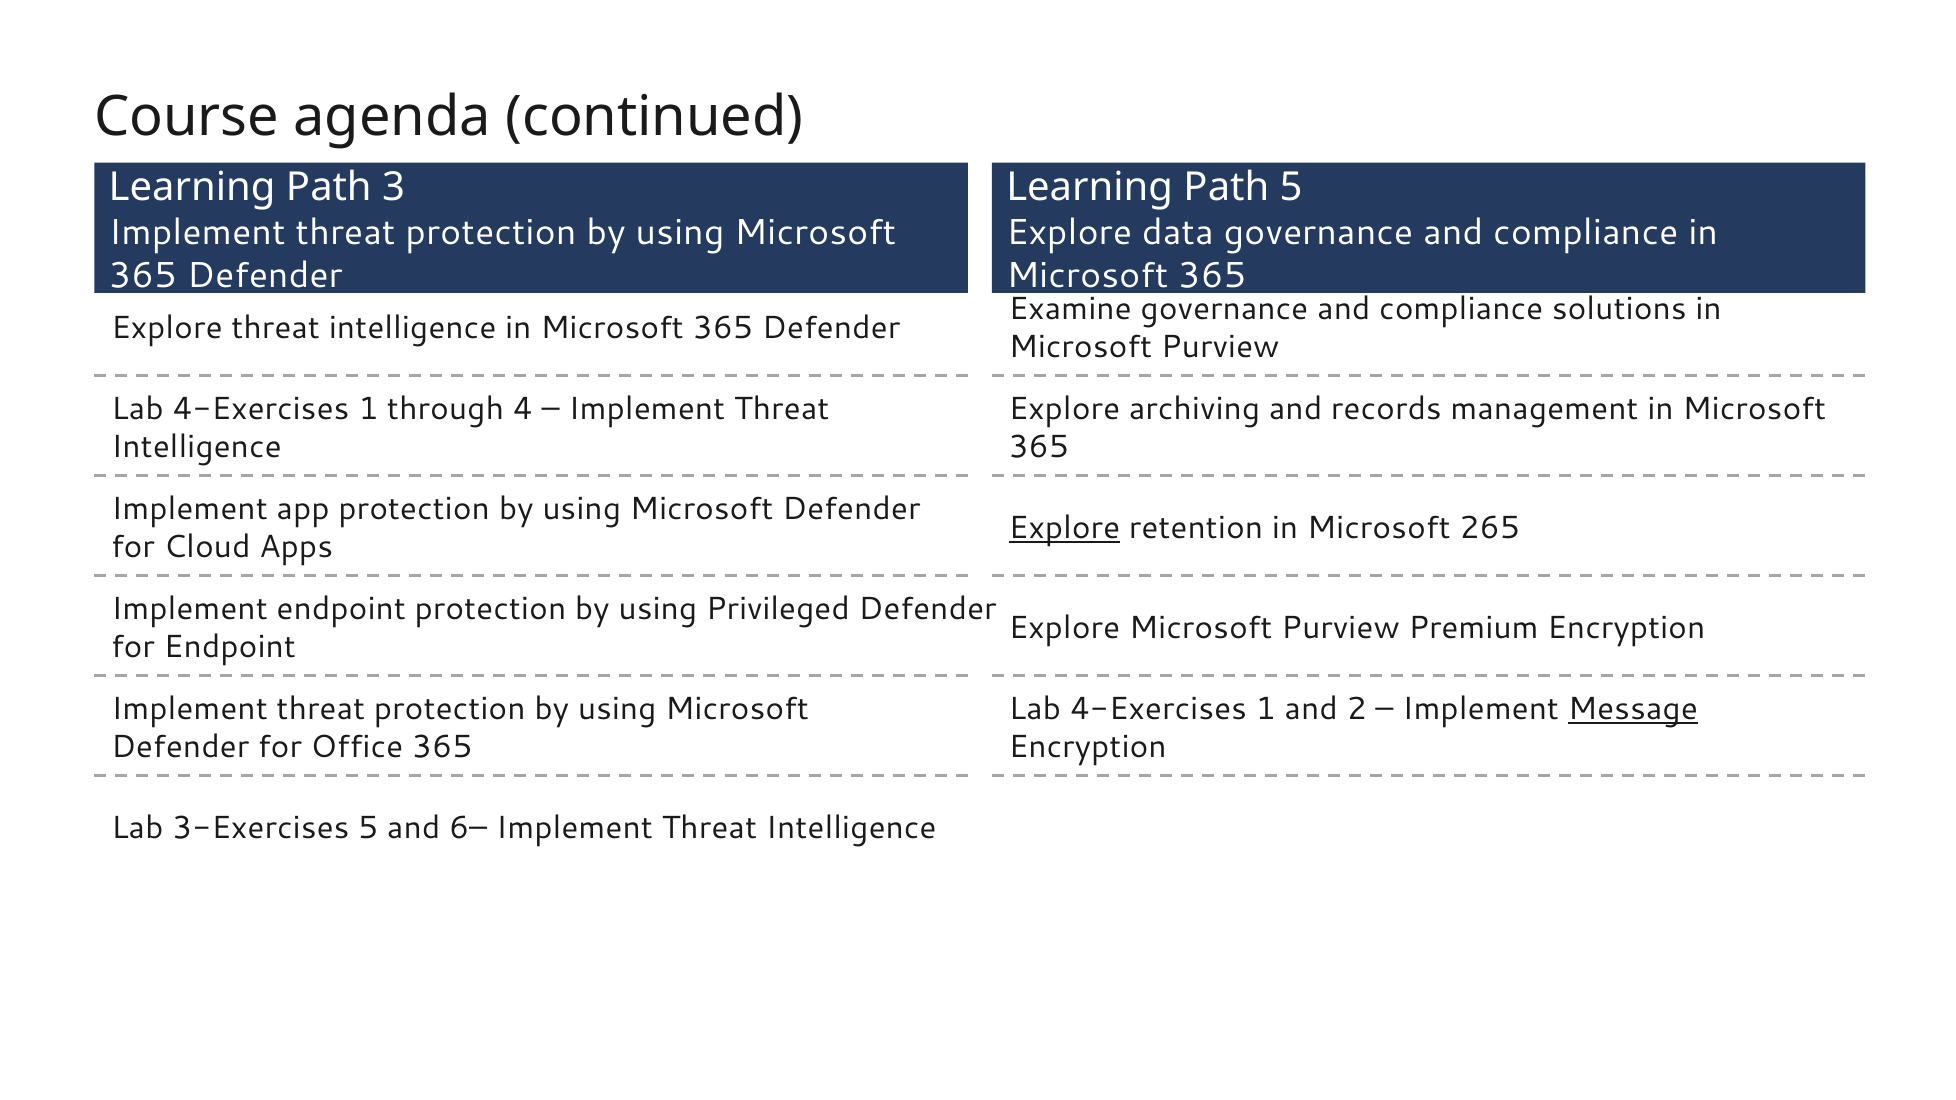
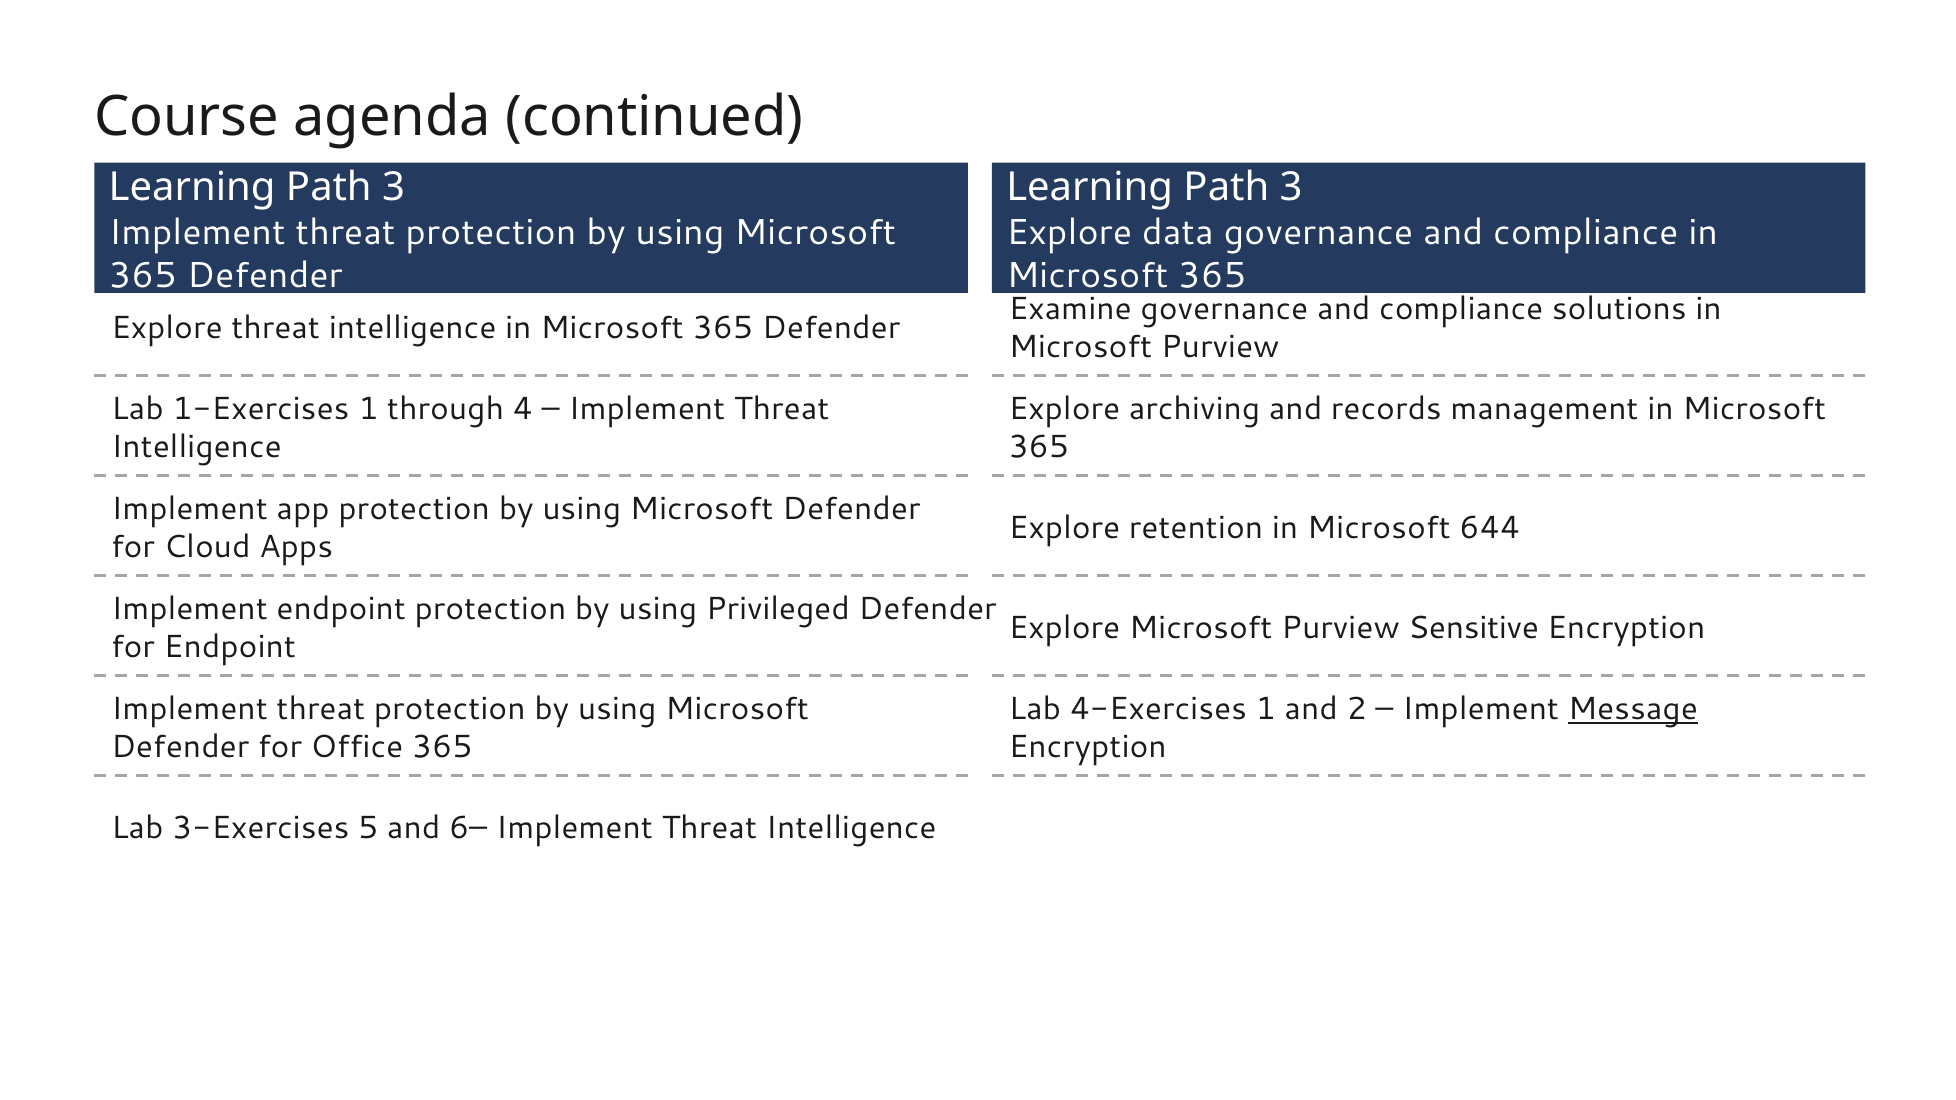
5 at (1291, 187): 5 -> 3
4-Exercises at (261, 409): 4-Exercises -> 1-Exercises
Explore at (1064, 528) underline: present -> none
265: 265 -> 644
Premium: Premium -> Sensitive
